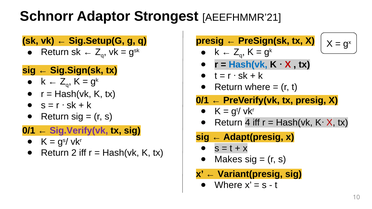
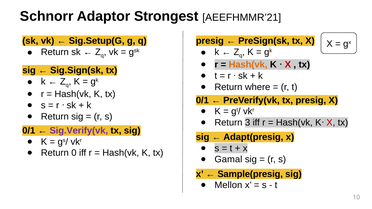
Hash(vk at (248, 65) colour: blue -> orange
4: 4 -> 3
2: 2 -> 0
Makes: Makes -> Gamal
Variant(presig: Variant(presig -> Sample(presig
Where at (228, 185): Where -> Mellon
